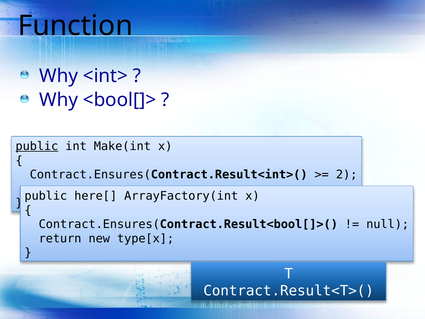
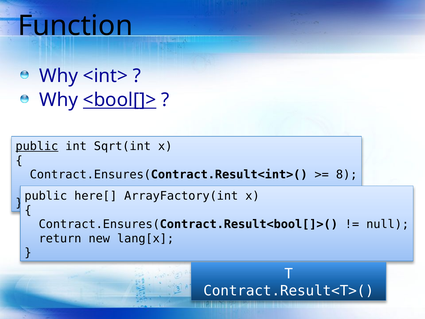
<bool[]> underline: none -> present
Make(int: Make(int -> Sqrt(int
2: 2 -> 8
type[x: type[x -> lang[x
